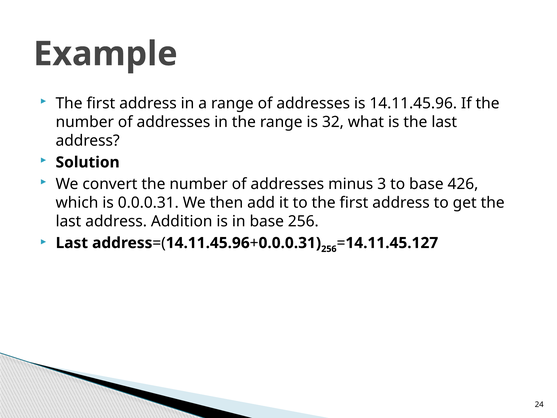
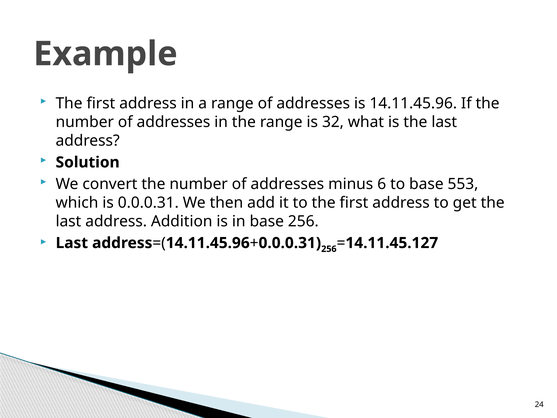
3: 3 -> 6
426: 426 -> 553
